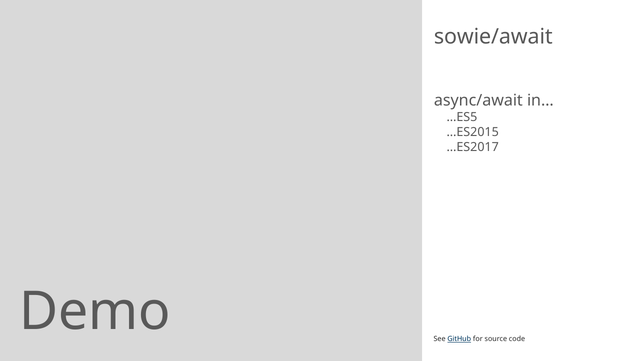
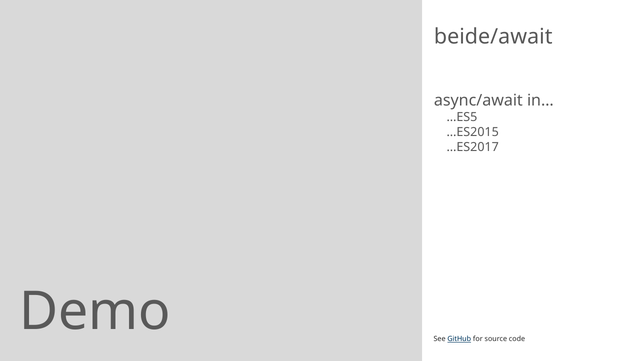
sowie/await: sowie/await -> beide/await
